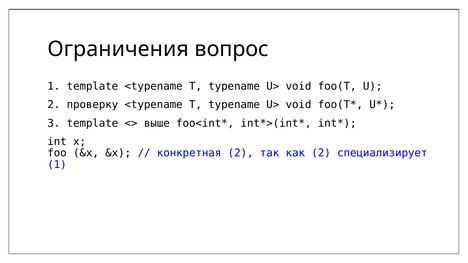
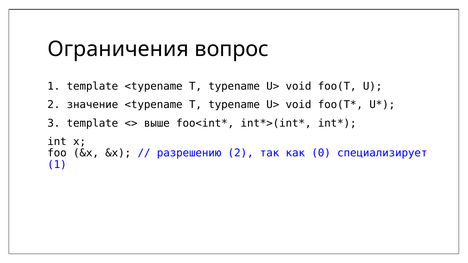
проверку: проверку -> значение
конкретная: конкретная -> разрешению
как 2: 2 -> 0
